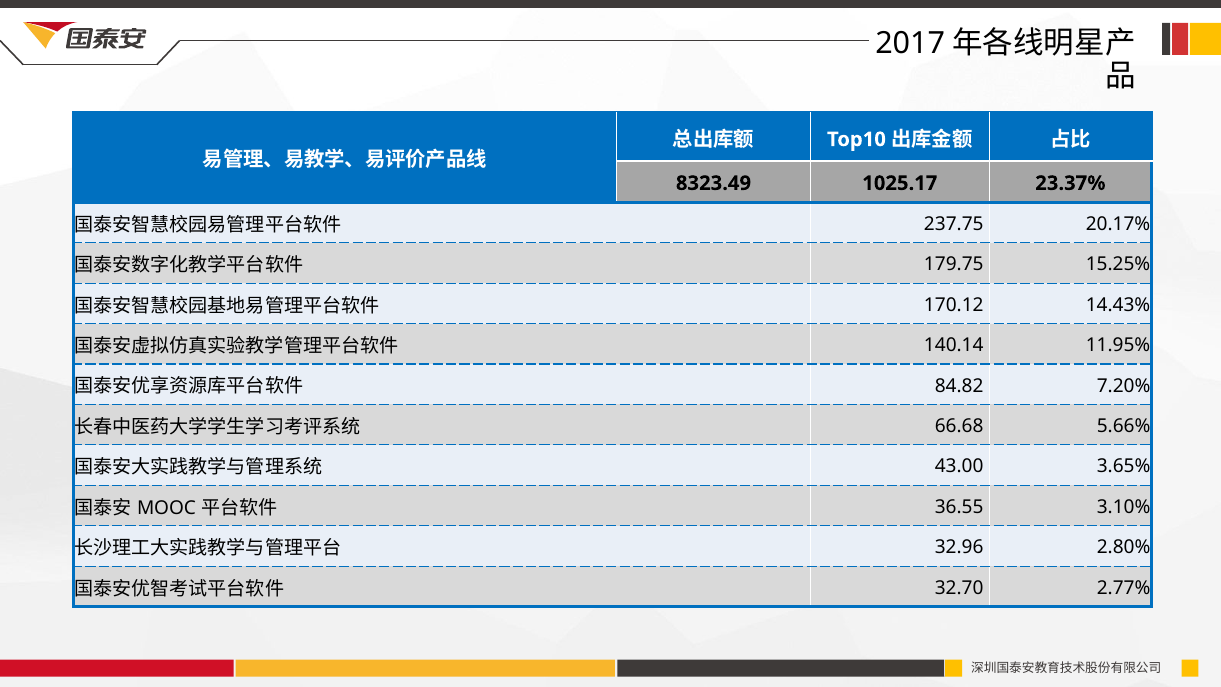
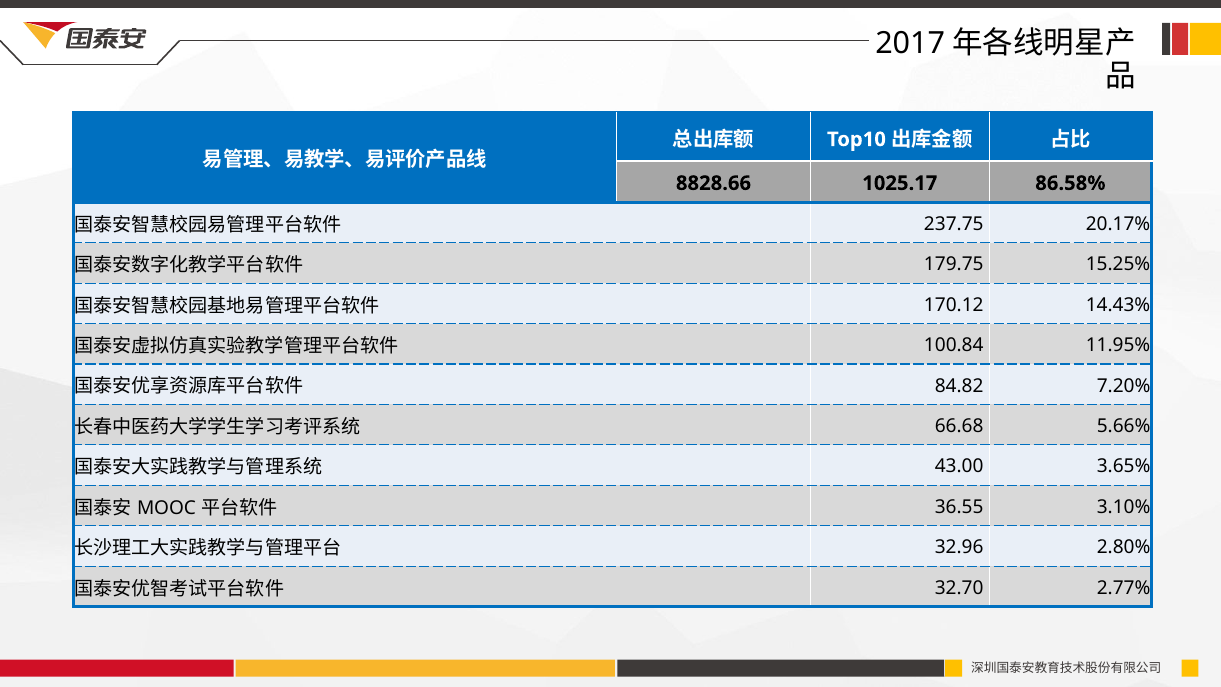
8323.49: 8323.49 -> 8828.66
23.37%: 23.37% -> 86.58%
140.14: 140.14 -> 100.84
